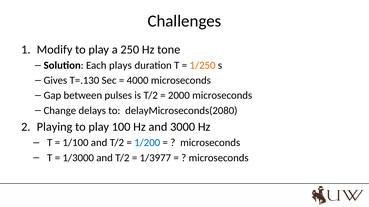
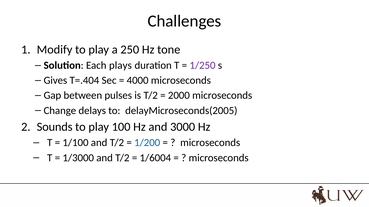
1/250 colour: orange -> purple
T=.130: T=.130 -> T=.404
delayMicroseconds(2080: delayMicroseconds(2080 -> delayMicroseconds(2005
Playing: Playing -> Sounds
1/3977: 1/3977 -> 1/6004
